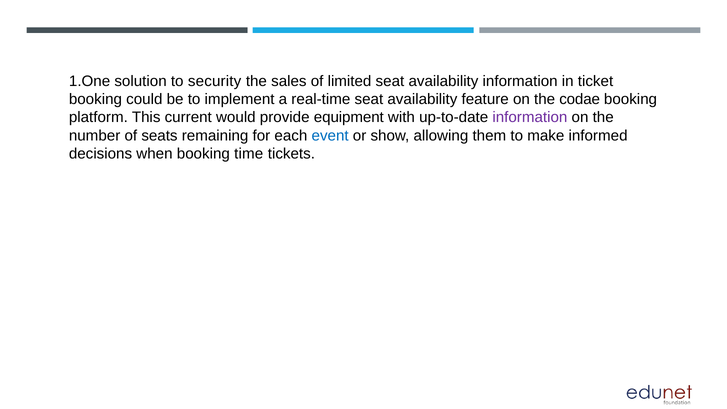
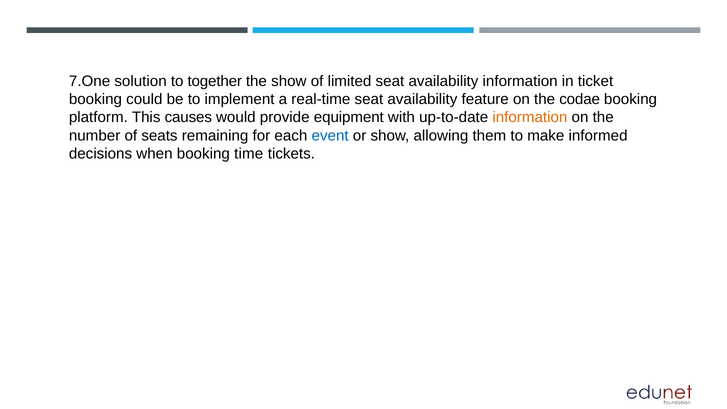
1.One: 1.One -> 7.One
security: security -> together
the sales: sales -> show
current: current -> causes
information at (530, 117) colour: purple -> orange
